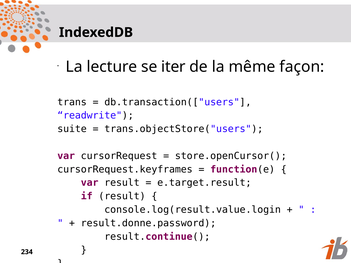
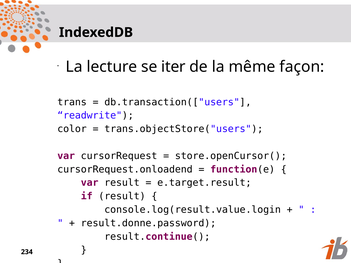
suite: suite -> color
cursorRequest.keyframes: cursorRequest.keyframes -> cursorRequest.onloadend
